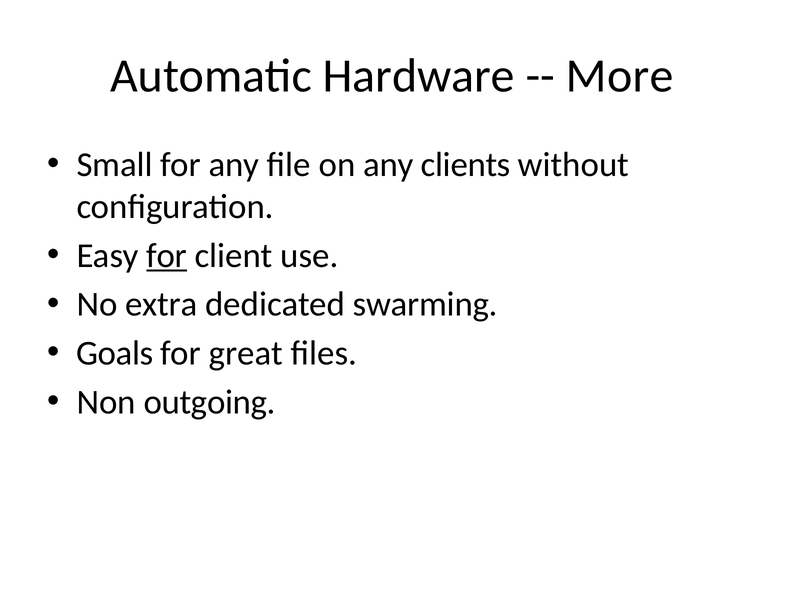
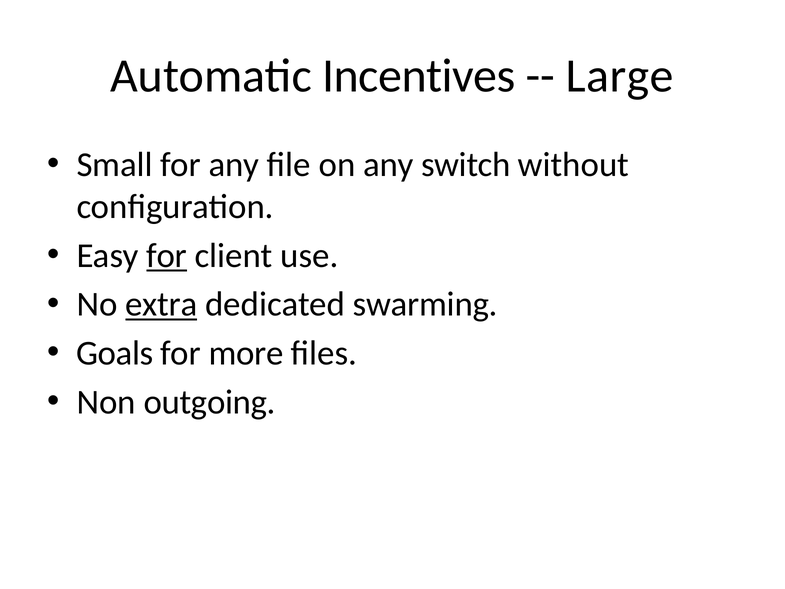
Hardware: Hardware -> Incentives
More: More -> Large
clients: clients -> switch
extra underline: none -> present
great: great -> more
